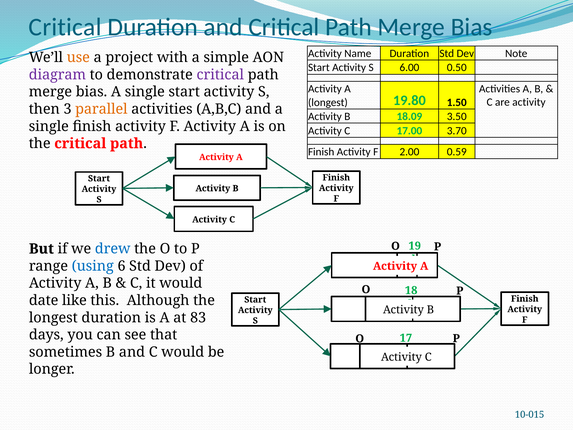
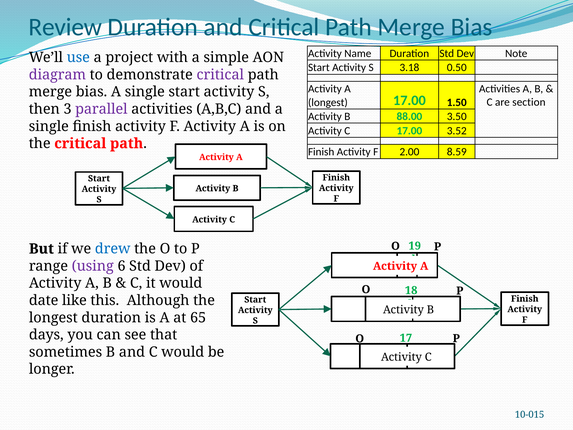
Critical at (65, 27): Critical -> Review
use colour: orange -> blue
6.00: 6.00 -> 3.18
longest 19.80: 19.80 -> 17.00
are activity: activity -> section
parallel colour: orange -> purple
18.09: 18.09 -> 88.00
3.70: 3.70 -> 3.52
0.59: 0.59 -> 8.59
using colour: blue -> purple
83: 83 -> 65
